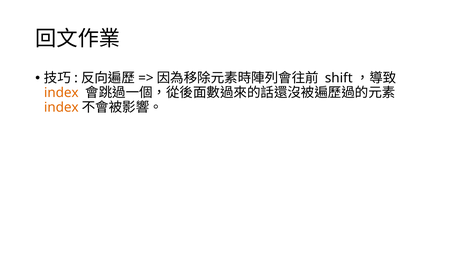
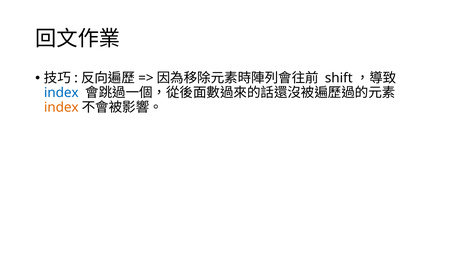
index at (61, 93) colour: orange -> blue
